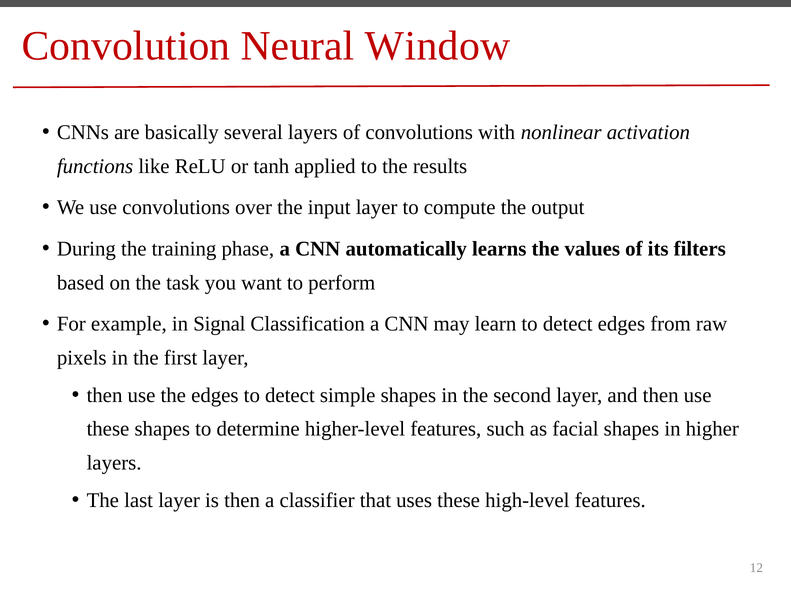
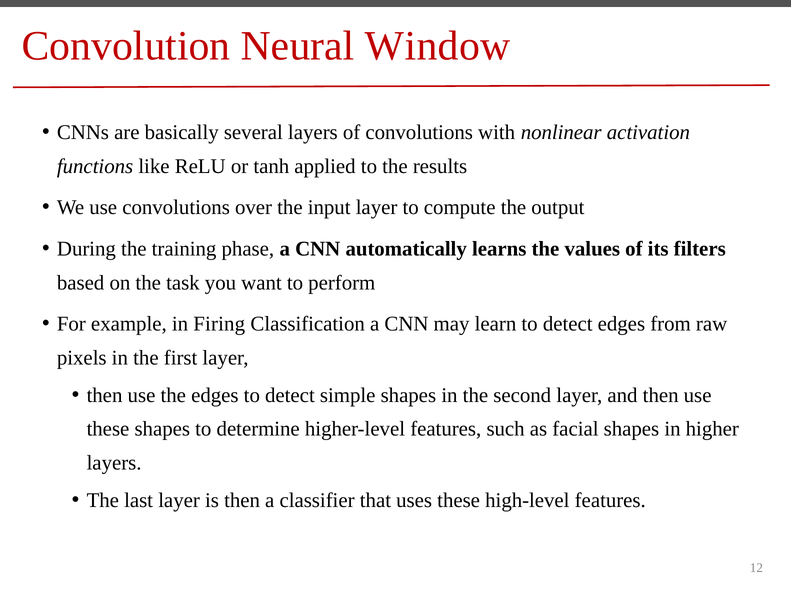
Signal: Signal -> Firing
